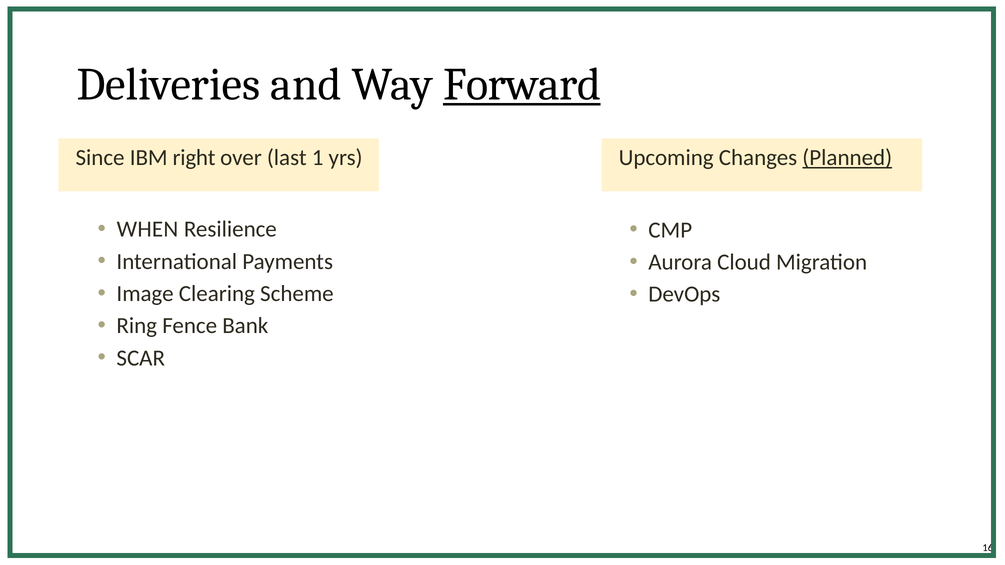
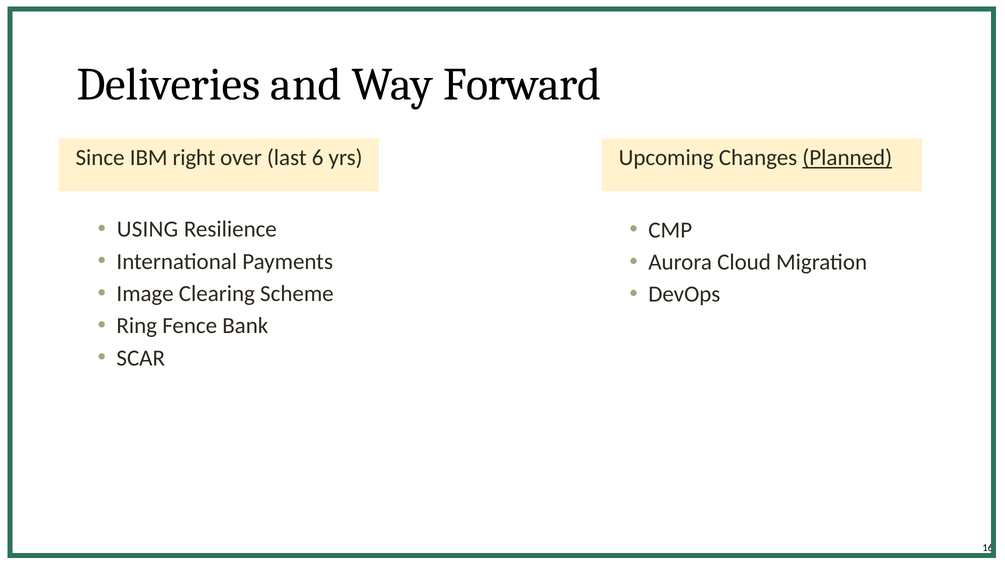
Forward underline: present -> none
1: 1 -> 6
WHEN: WHEN -> USING
